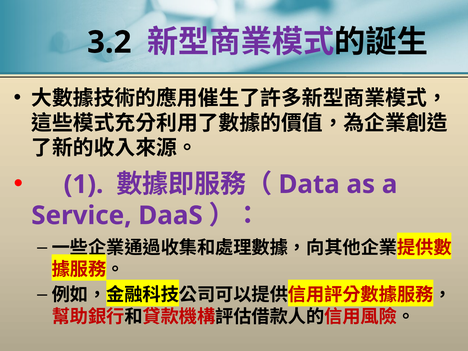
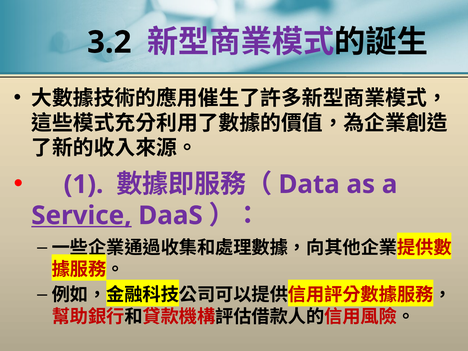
Service underline: none -> present
